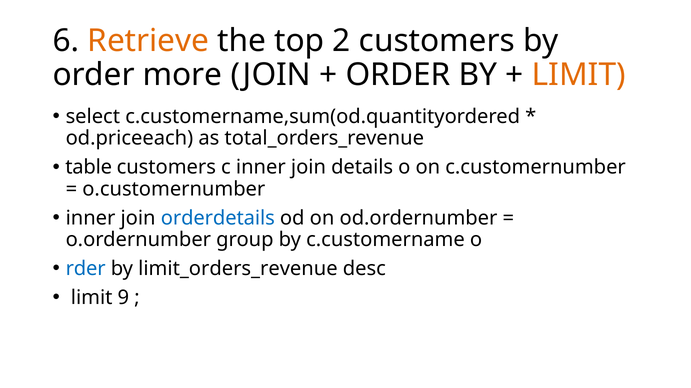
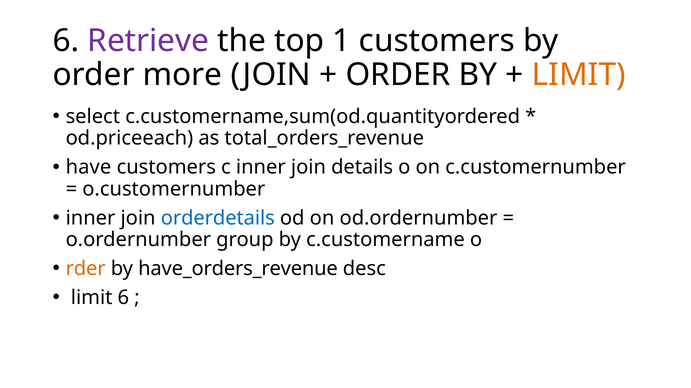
Retrieve colour: orange -> purple
2: 2 -> 1
table: table -> have
rder colour: blue -> orange
limit_orders_revenue: limit_orders_revenue -> have_orders_revenue
limit 9: 9 -> 6
